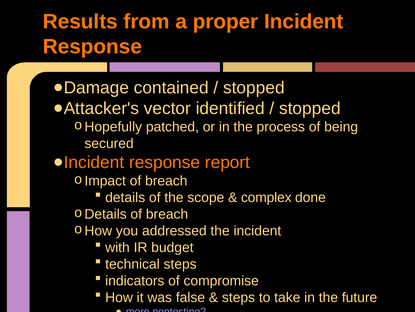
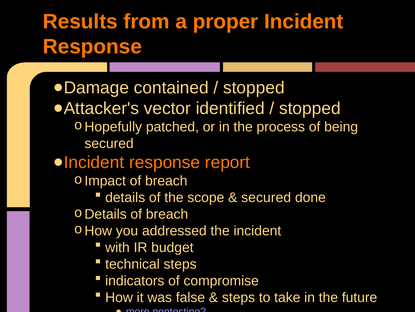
complex at (266, 197): complex -> secured
